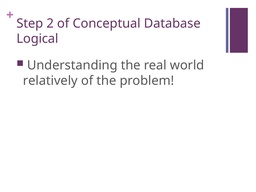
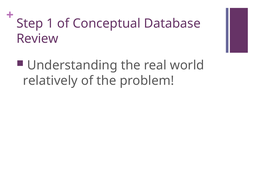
2: 2 -> 1
Logical: Logical -> Review
